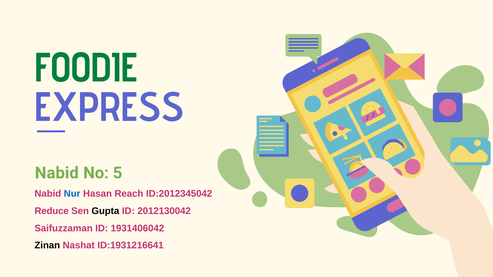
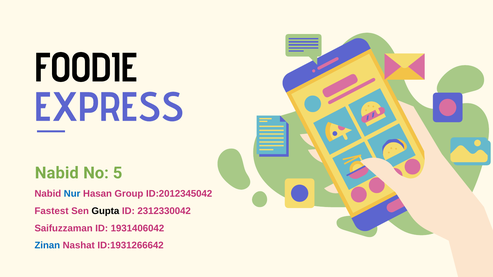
FOODIE colour: green -> black
Reach: Reach -> Group
Reduce: Reduce -> Fastest
2012130042: 2012130042 -> 2312330042
Zinan colour: black -> blue
ID:1931216641: ID:1931216641 -> ID:1931266642
